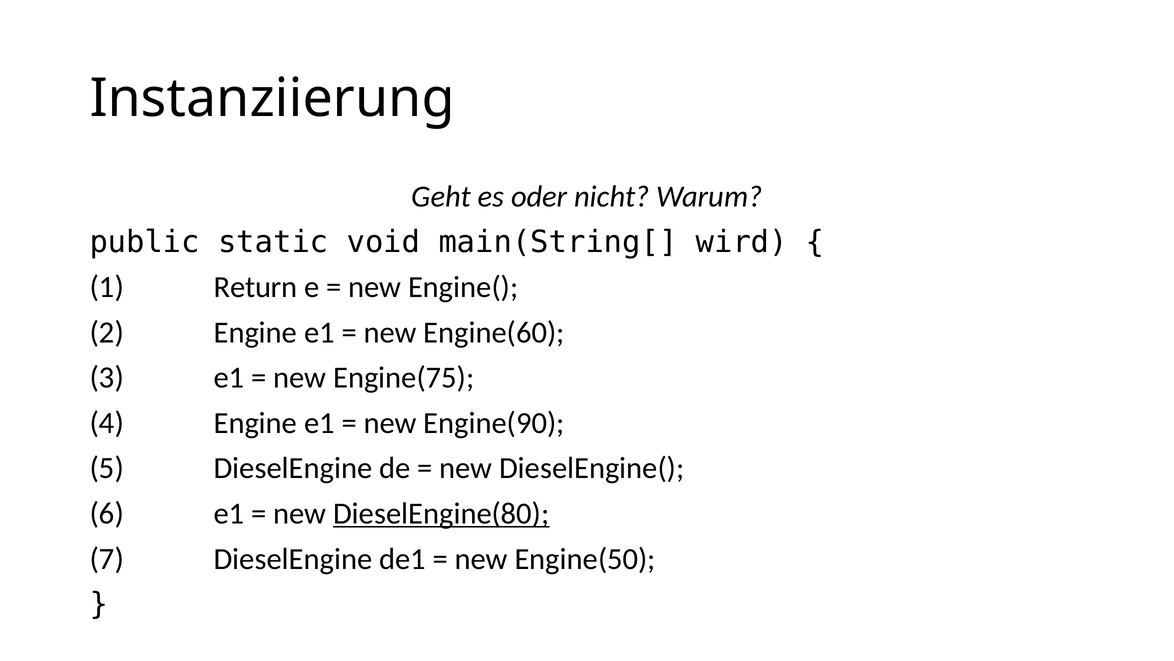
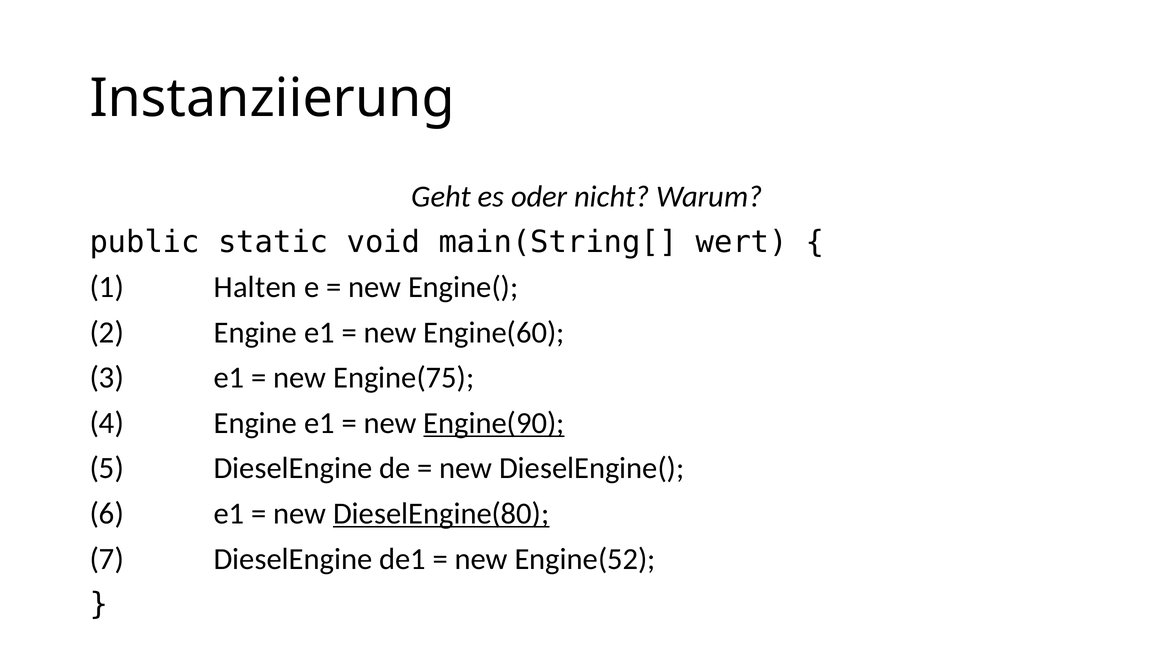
wird: wird -> wert
Return: Return -> Halten
Engine(90 underline: none -> present
Engine(50: Engine(50 -> Engine(52
